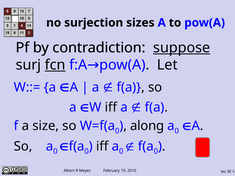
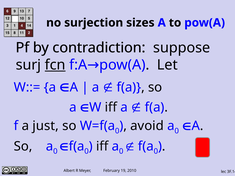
suppose underline: present -> none
size: size -> just
along: along -> avoid
